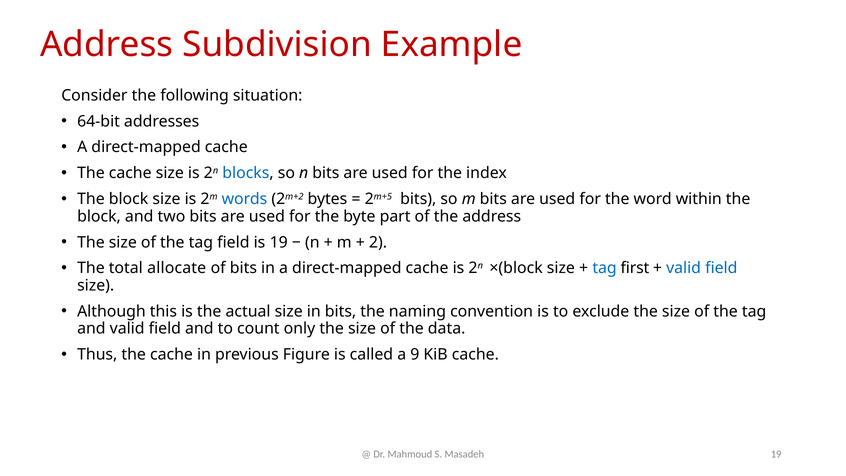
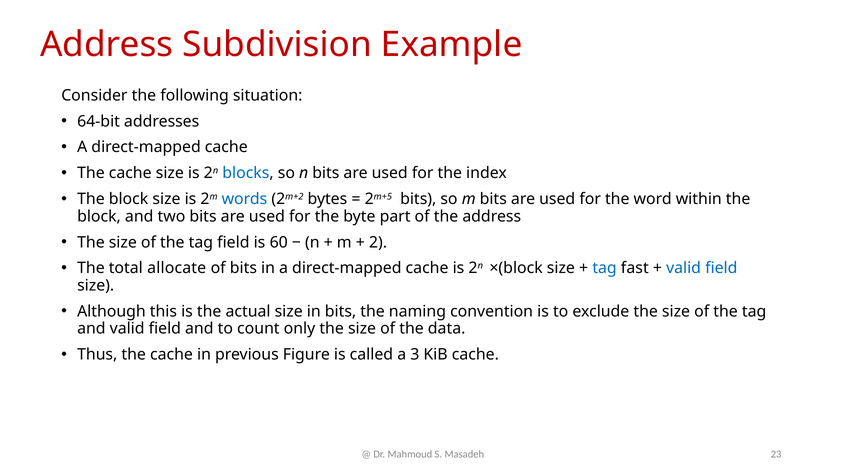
is 19: 19 -> 60
first: first -> fast
9: 9 -> 3
Masadeh 19: 19 -> 23
